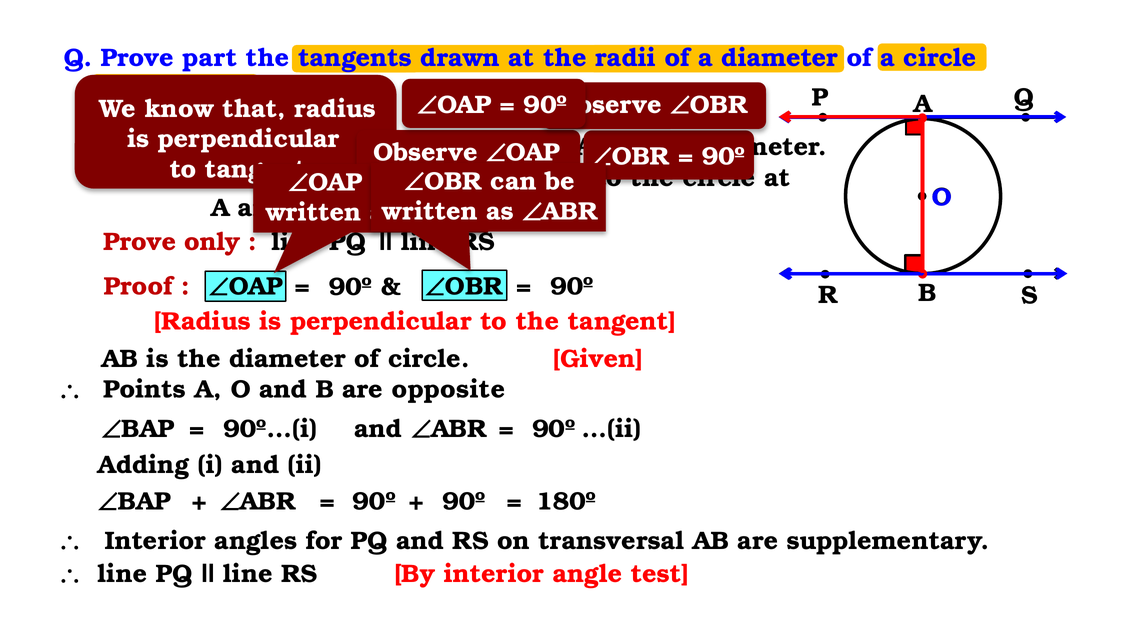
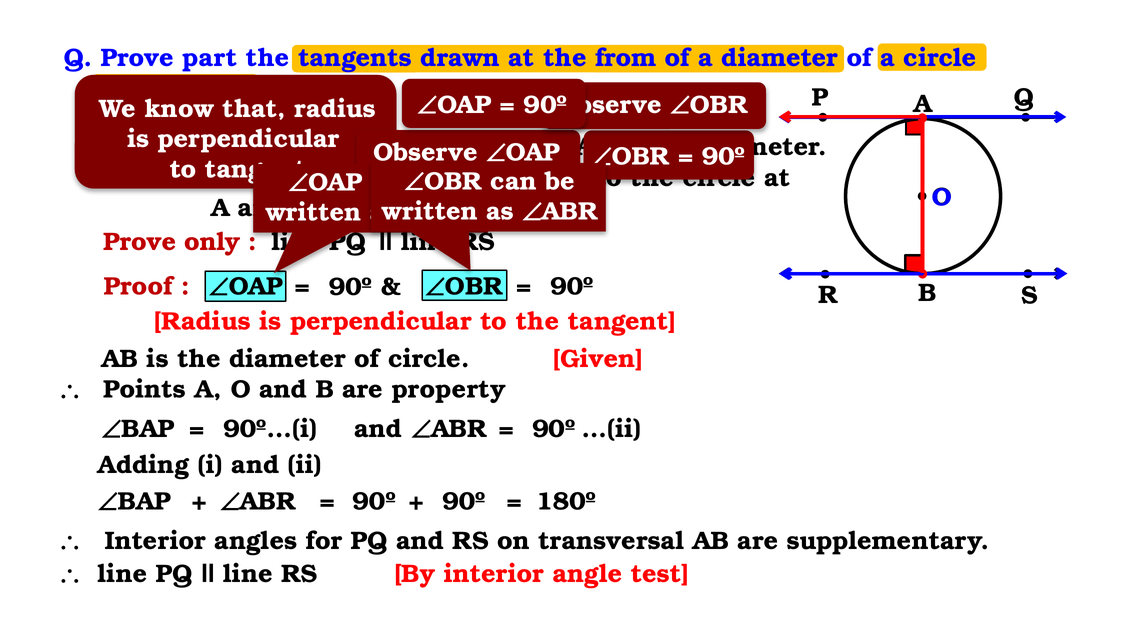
radii: radii -> from
opposite: opposite -> property
